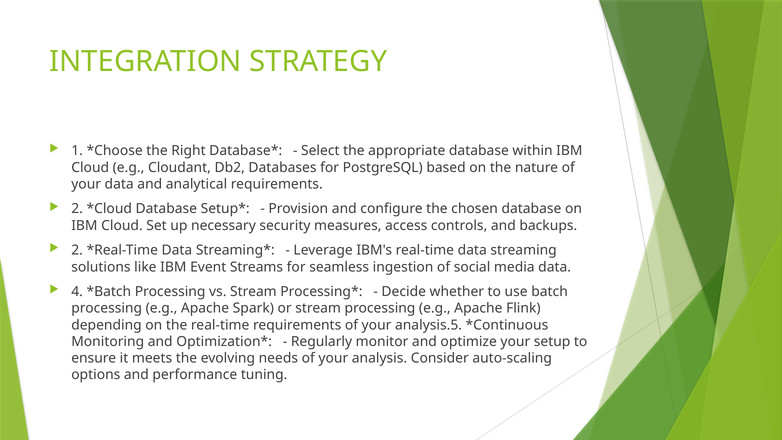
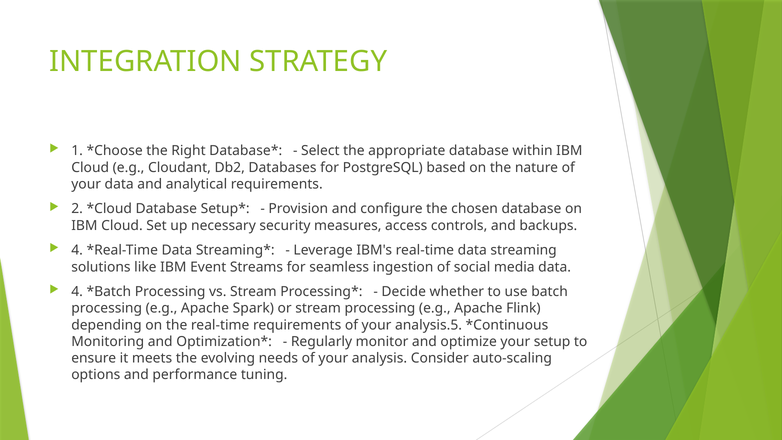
2 at (77, 250): 2 -> 4
